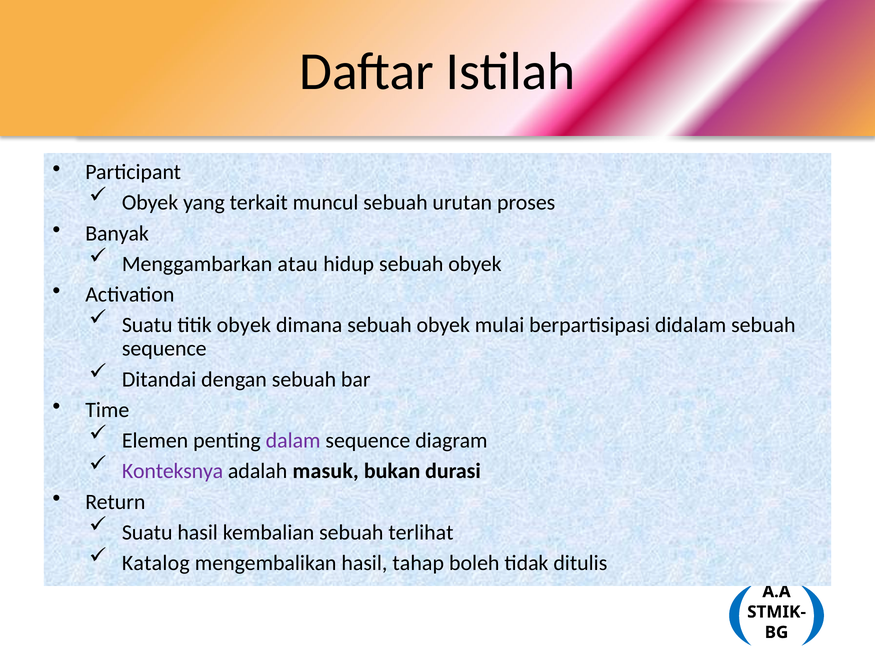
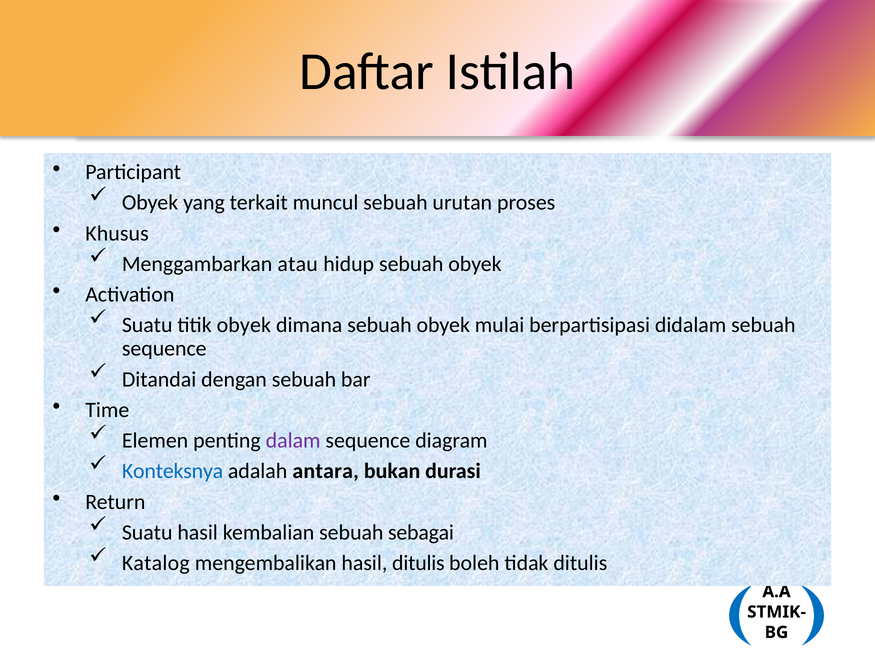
Banyak: Banyak -> Khusus
Konteksnya colour: purple -> blue
masuk: masuk -> antara
terlihat: terlihat -> sebagai
hasil tahap: tahap -> ditulis
